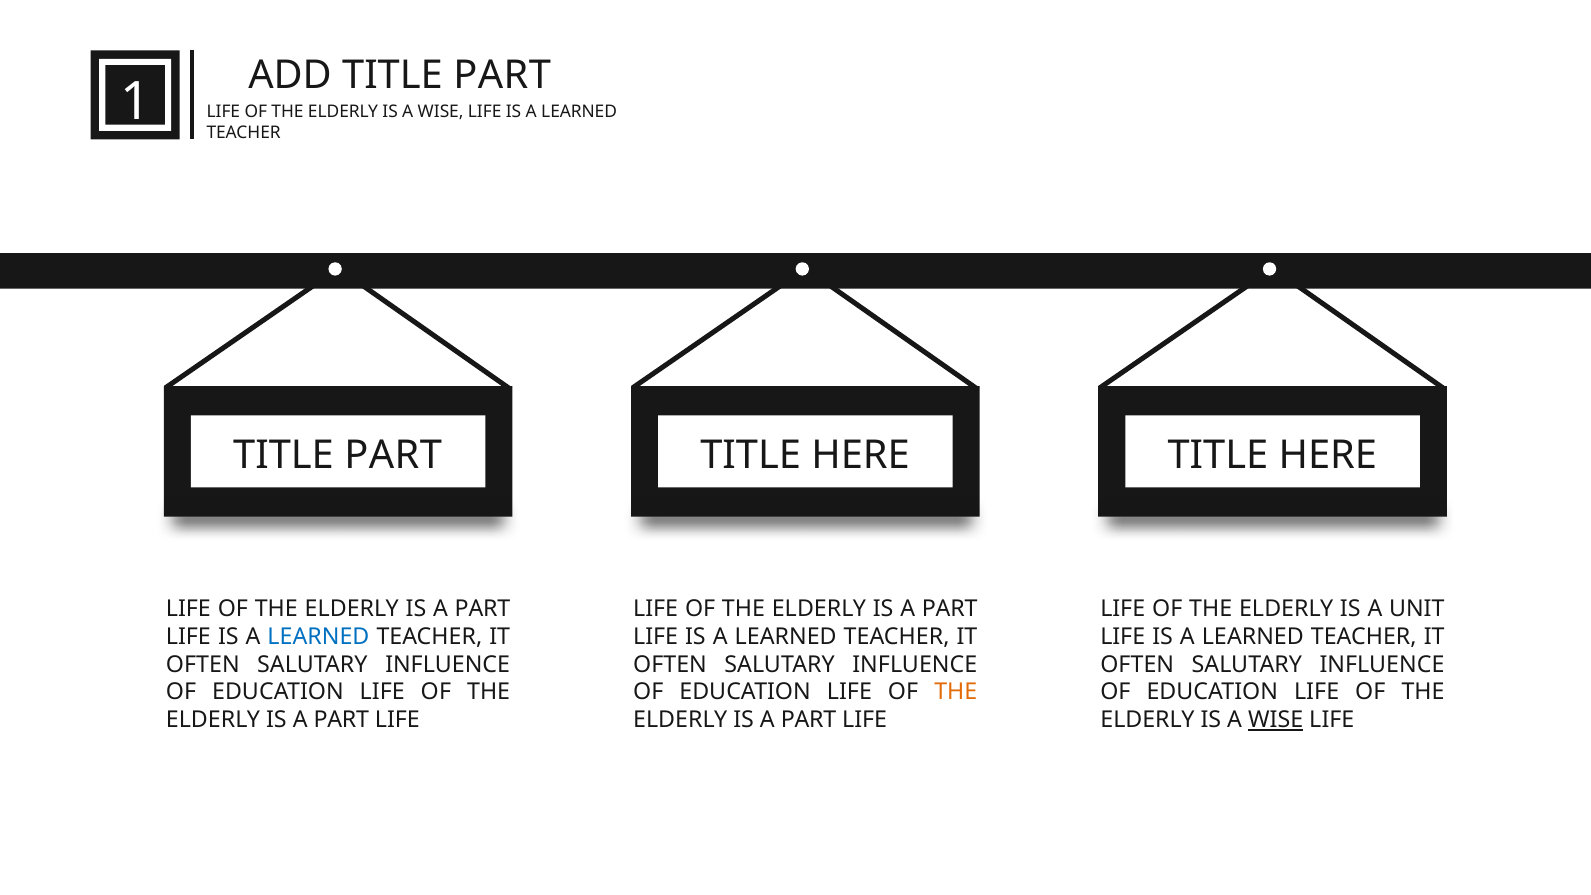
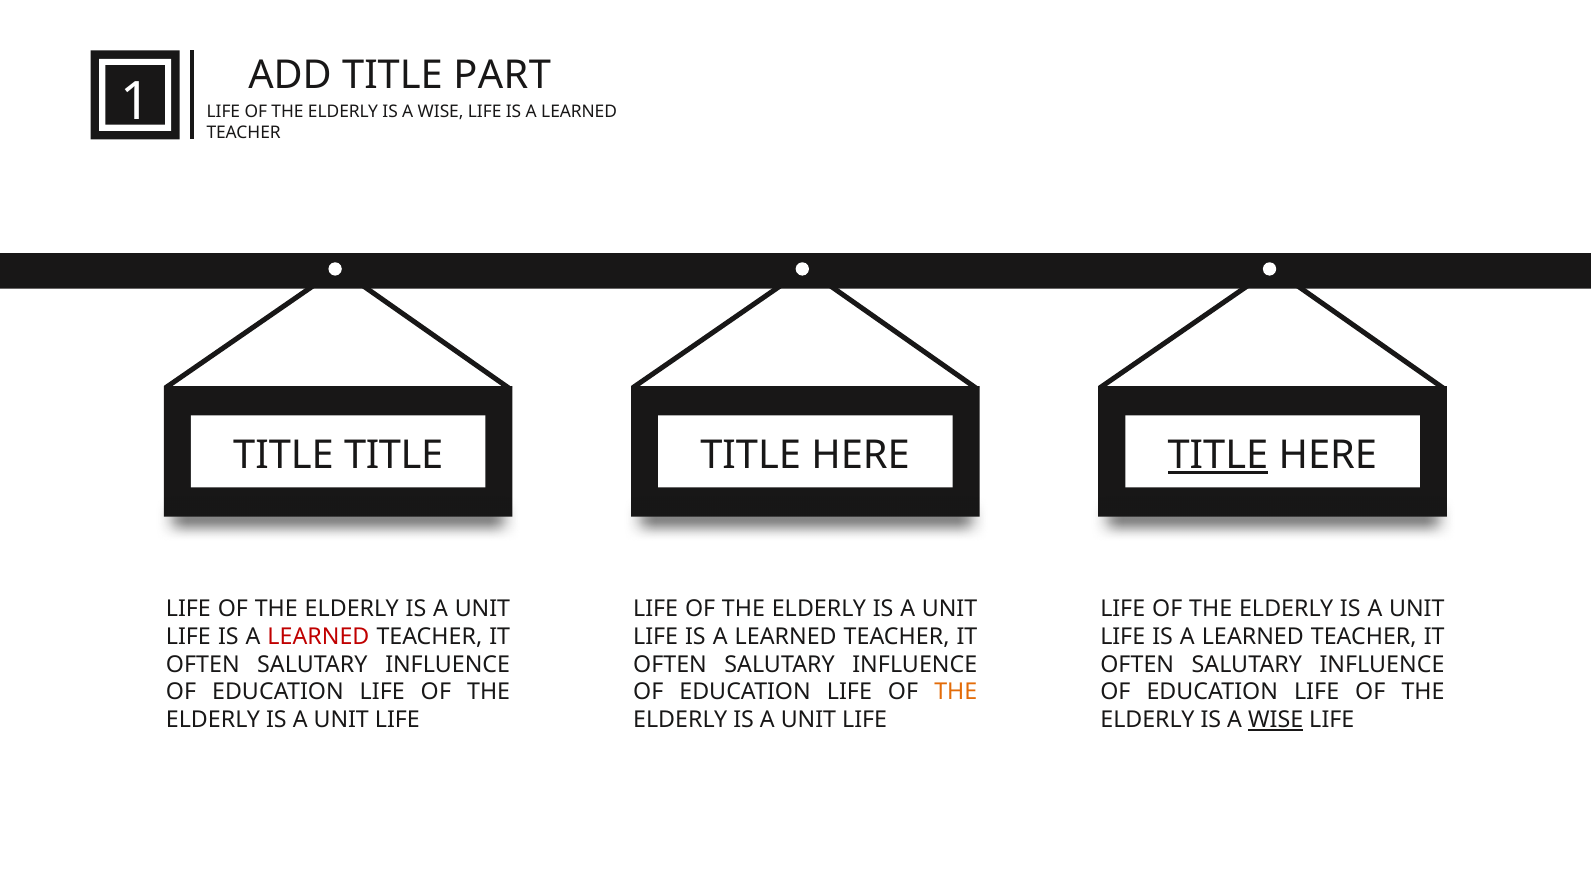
PART at (393, 455): PART -> TITLE
TITLE at (1218, 455) underline: none -> present
PART at (482, 609): PART -> UNIT
PART at (950, 609): PART -> UNIT
LEARNED at (318, 636) colour: blue -> red
PART at (341, 720): PART -> UNIT
PART at (809, 720): PART -> UNIT
